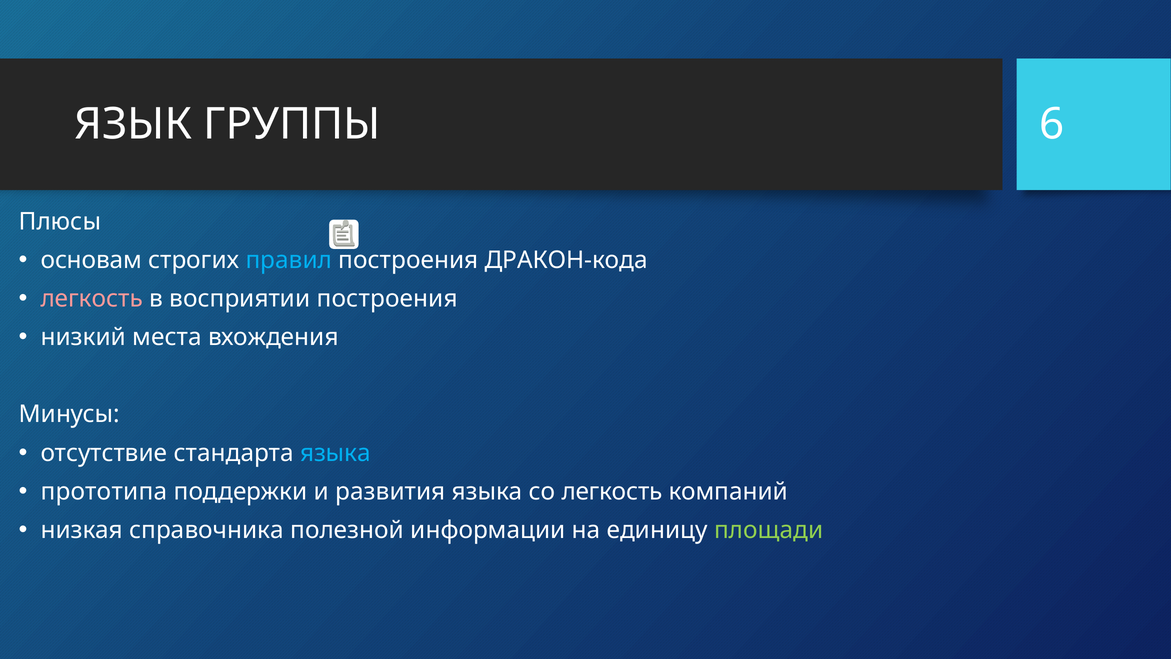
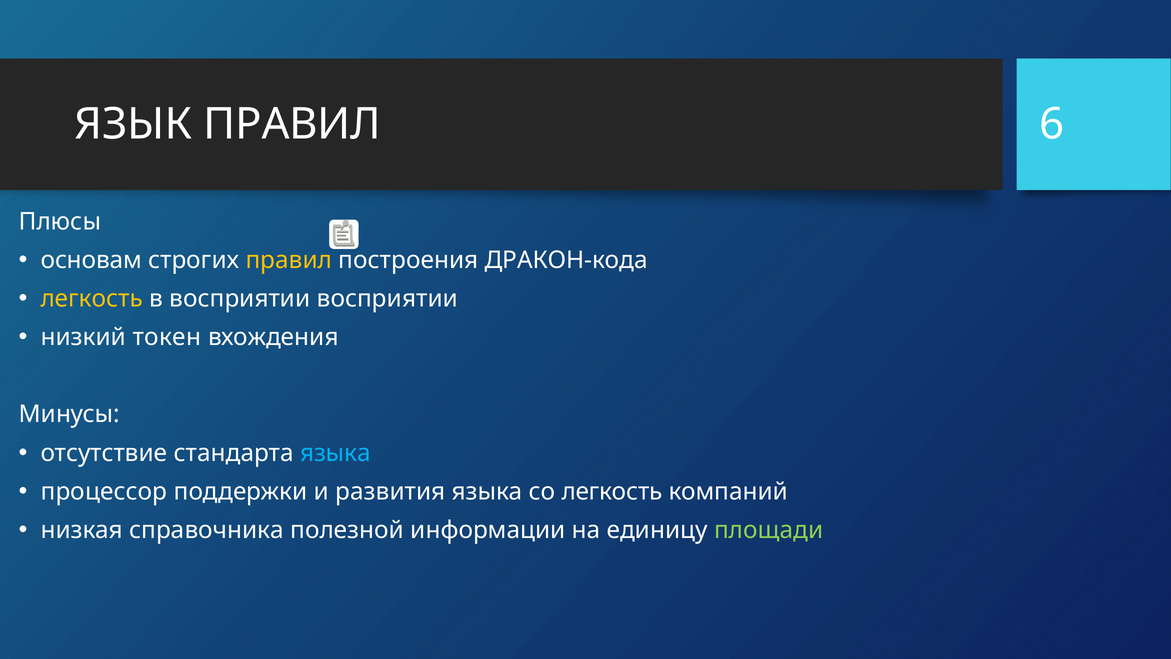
ЯЗЫК ГРУППЫ: ГРУППЫ -> ПРАВИЛ
правил at (289, 260) colour: light blue -> yellow
легкость at (92, 299) colour: pink -> yellow
восприятии построения: построения -> восприятии
места: места -> токен
прототипа: прототипа -> процессор
